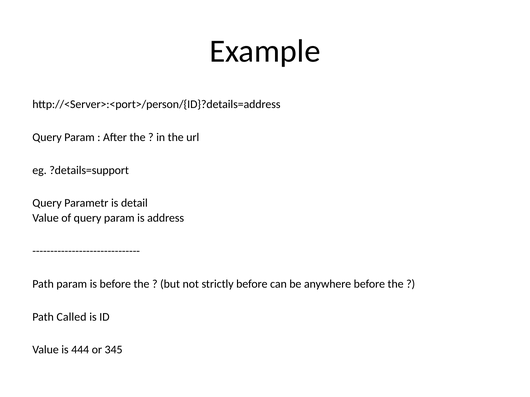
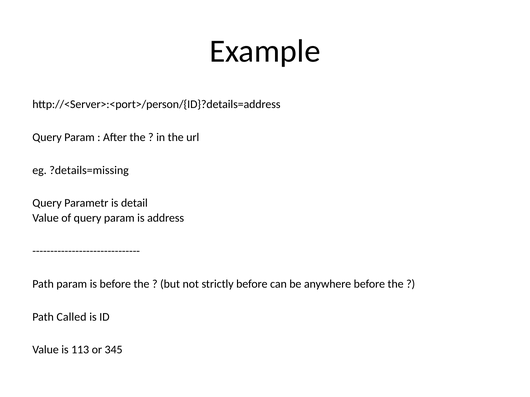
?details=support: ?details=support -> ?details=missing
444: 444 -> 113
